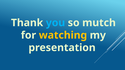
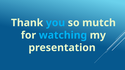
watching colour: yellow -> light blue
